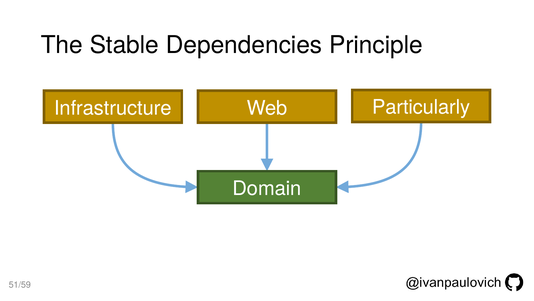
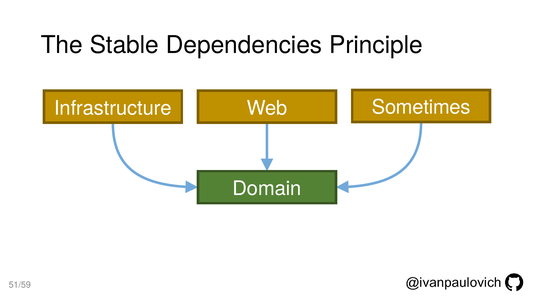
Particularly: Particularly -> Sometimes
